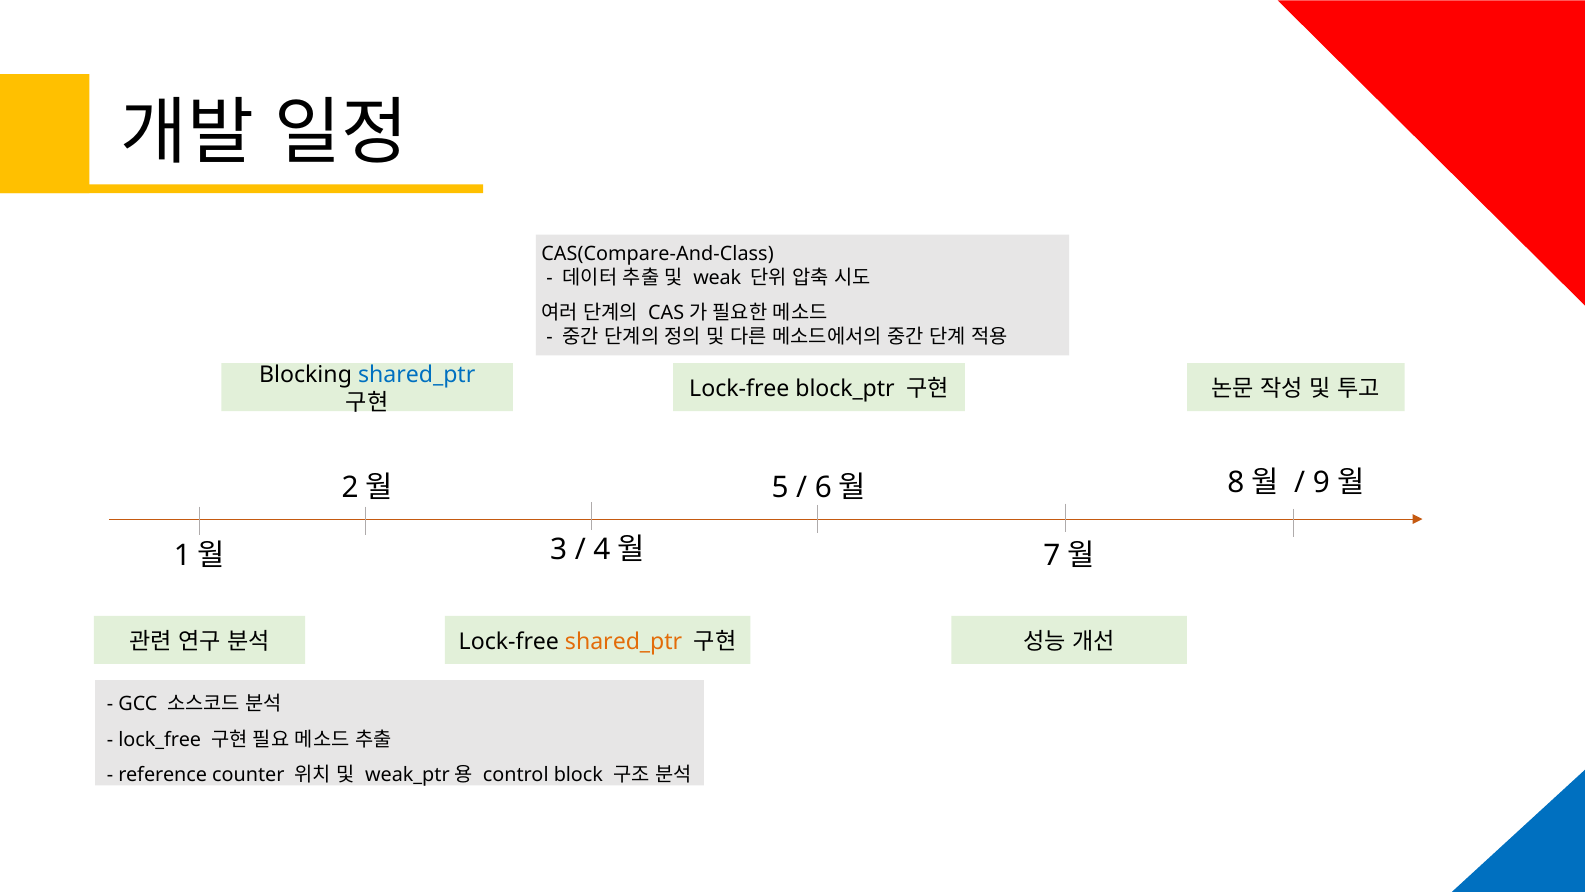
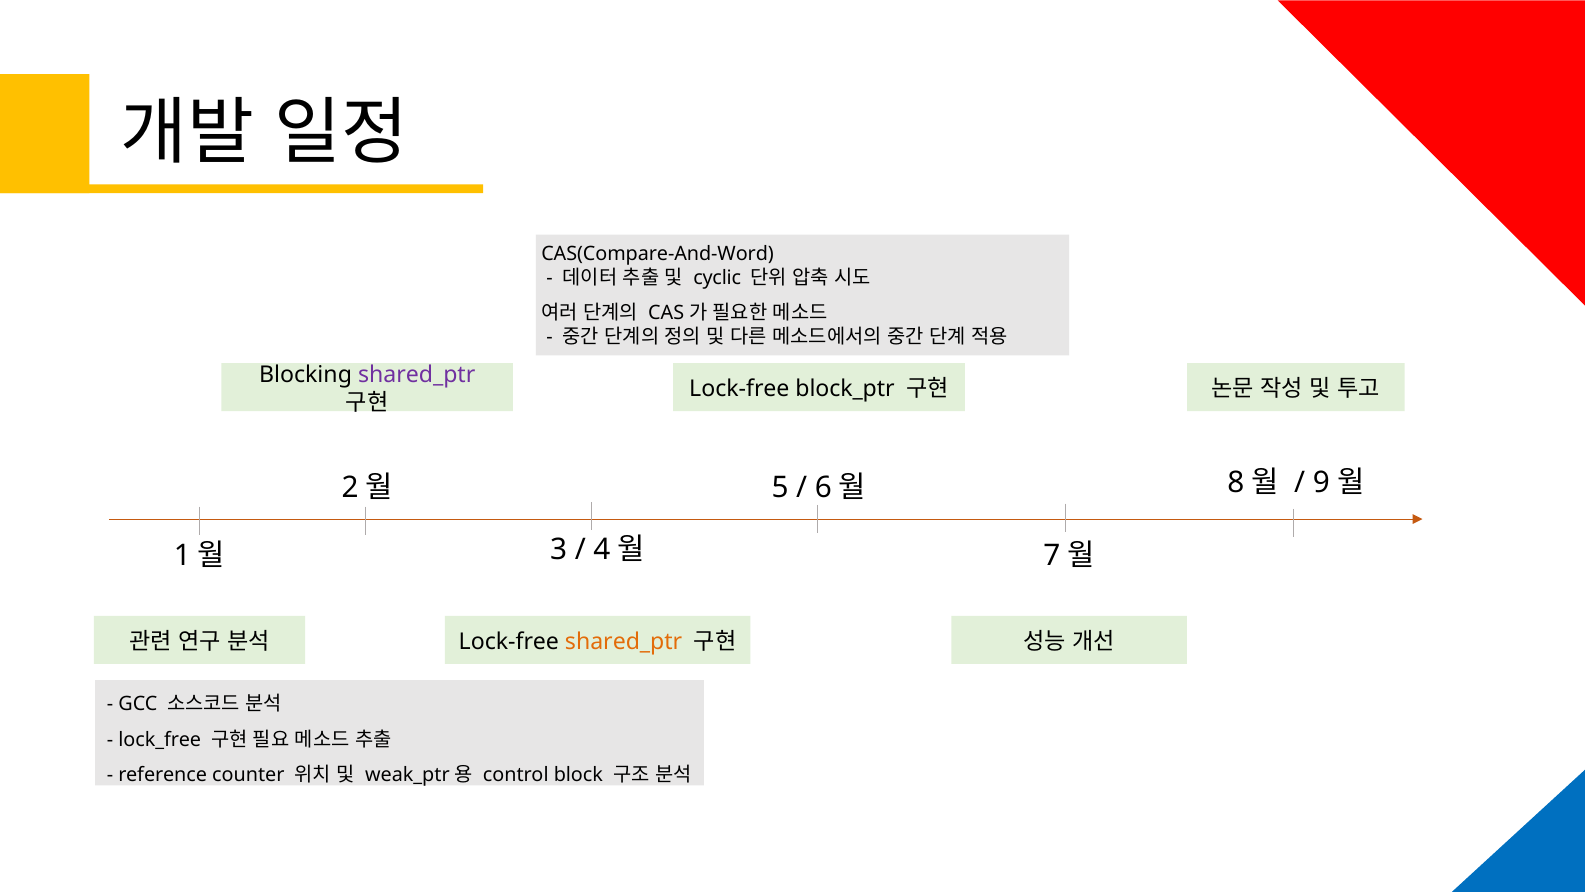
CAS(Compare-And-Class: CAS(Compare-And-Class -> CAS(Compare-And-Word
weak: weak -> cyclic
shared_ptr at (417, 375) colour: blue -> purple
